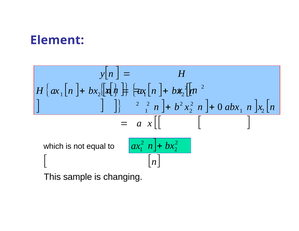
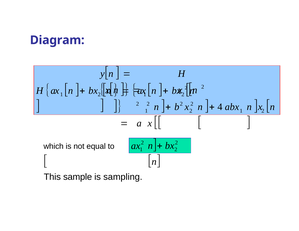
Element: Element -> Diagram
0: 0 -> 4
changing: changing -> sampling
